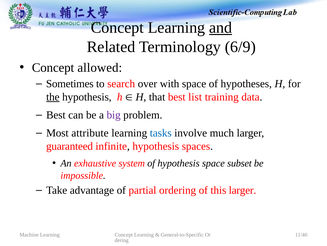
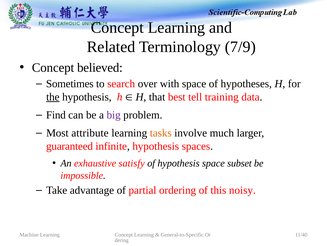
and underline: present -> none
6/9: 6/9 -> 7/9
allowed: allowed -> believed
list: list -> tell
Best at (56, 115): Best -> Find
tasks colour: blue -> orange
system: system -> satisfy
this larger: larger -> noisy
